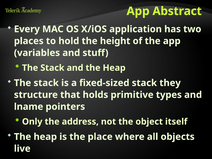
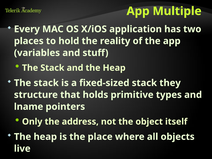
Abstract: Abstract -> Multiple
height: height -> reality
